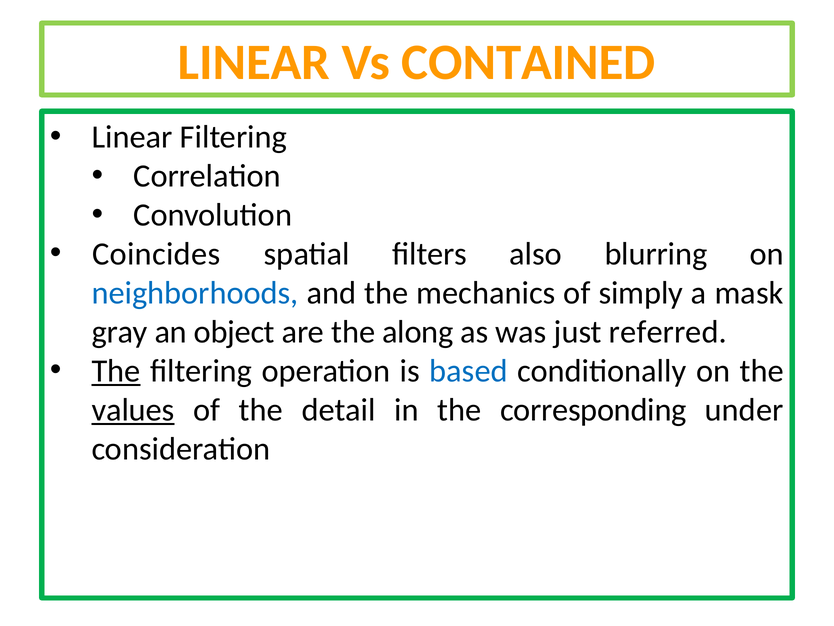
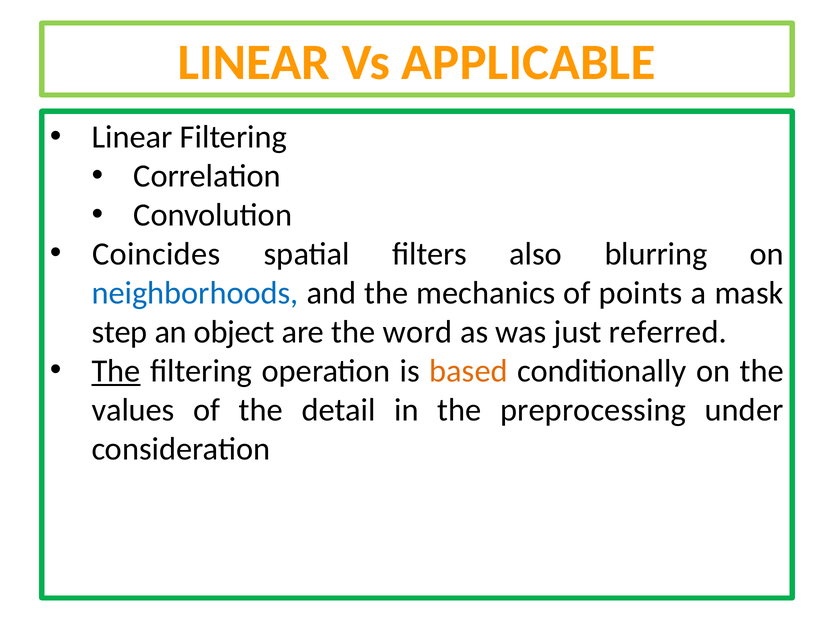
CONTAINED: CONTAINED -> APPLICABLE
simply: simply -> points
gray: gray -> step
along: along -> word
based colour: blue -> orange
values underline: present -> none
corresponding: corresponding -> preprocessing
